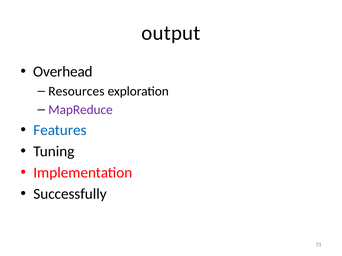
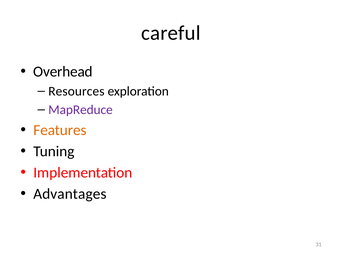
output: output -> careful
Features colour: blue -> orange
Successfully: Successfully -> Advantages
